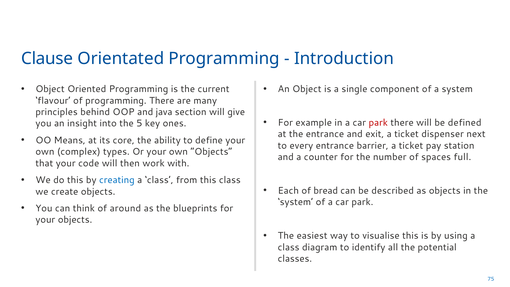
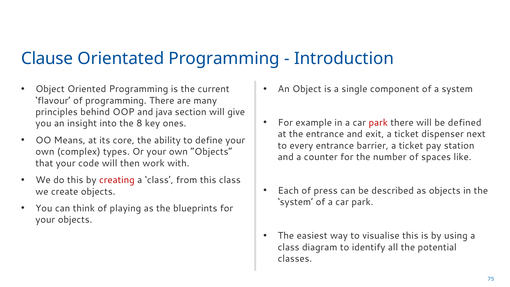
5: 5 -> 8
full: full -> like
creating colour: blue -> red
bread: bread -> press
around: around -> playing
